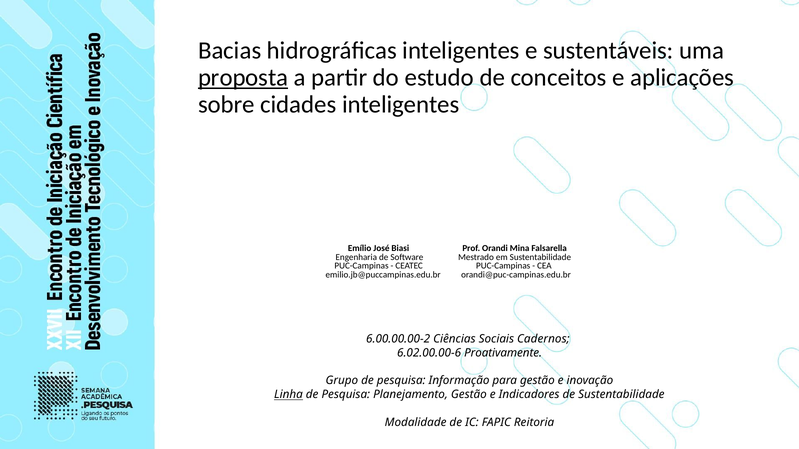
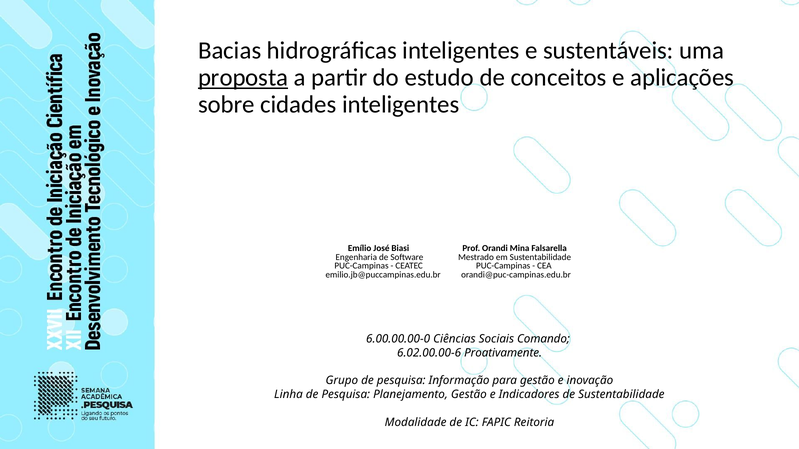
6.00.00.00-2: 6.00.00.00-2 -> 6.00.00.00-0
Cadernos: Cadernos -> Comando
Linha underline: present -> none
